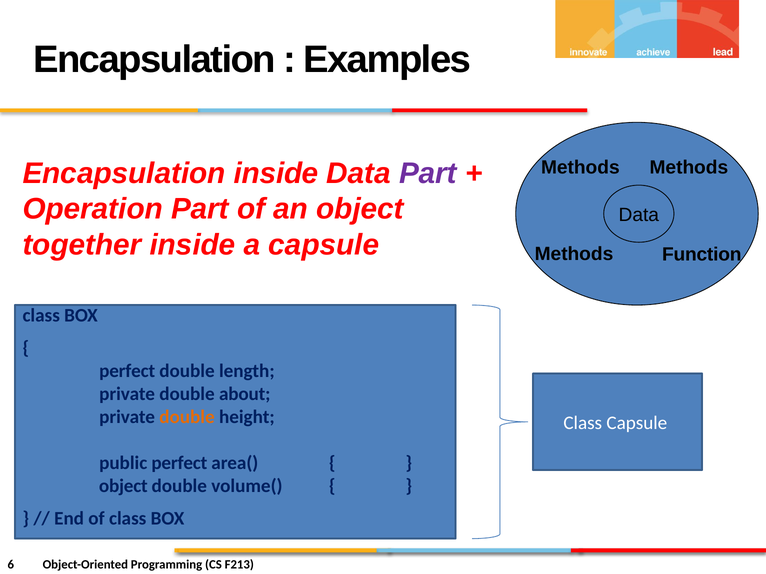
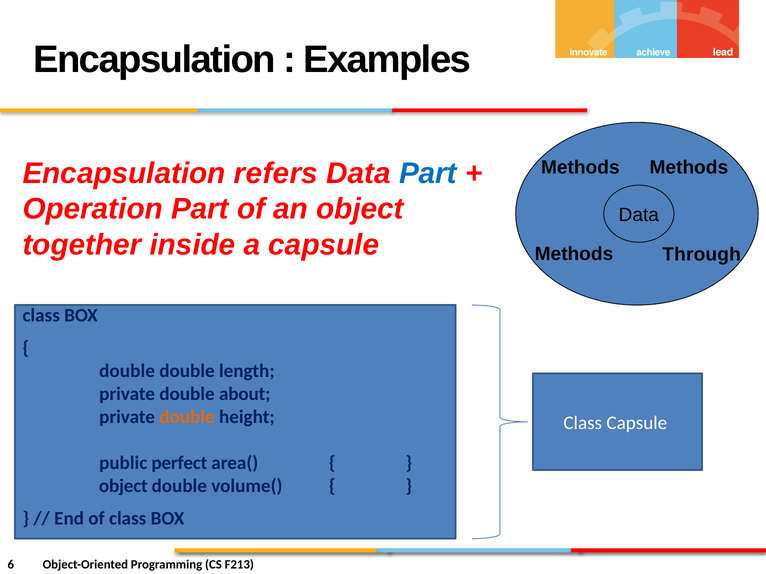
Encapsulation inside: inside -> refers
Part at (428, 174) colour: purple -> blue
Function: Function -> Through
perfect at (127, 371): perfect -> double
